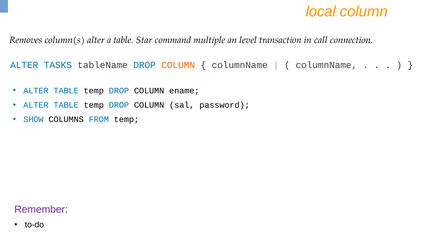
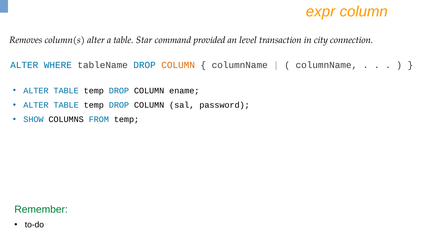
local: local -> expr
multiple: multiple -> provided
call: call -> city
TASKS: TASKS -> WHERE
Remember colour: purple -> green
